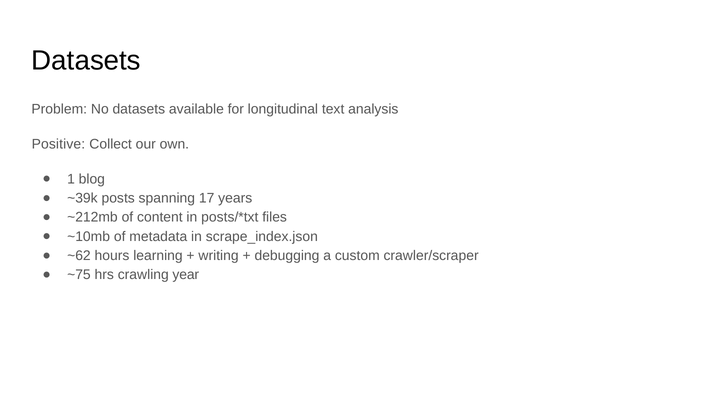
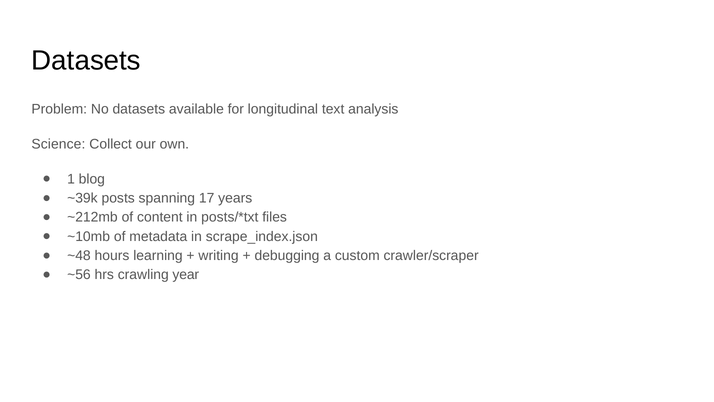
Positive: Positive -> Science
~62: ~62 -> ~48
~75: ~75 -> ~56
